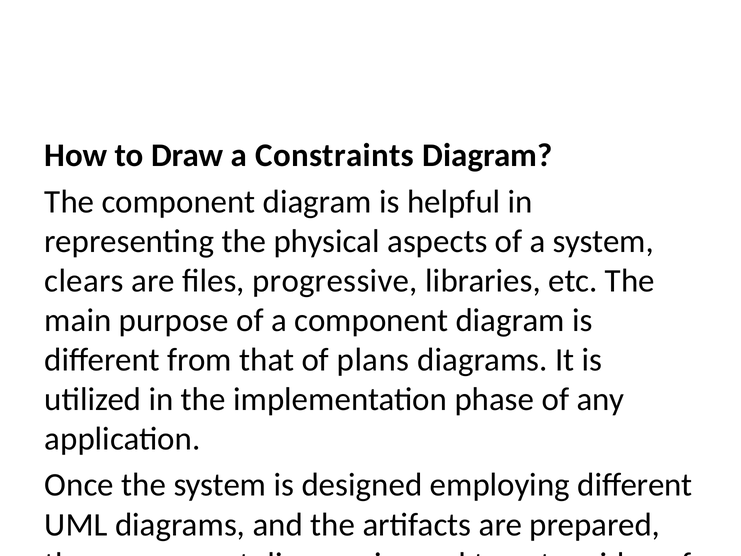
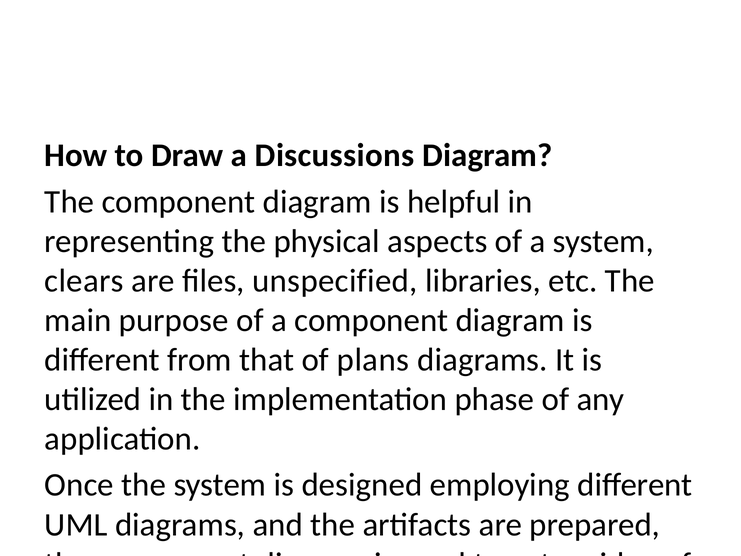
Constraints: Constraints -> Discussions
progressive: progressive -> unspecified
